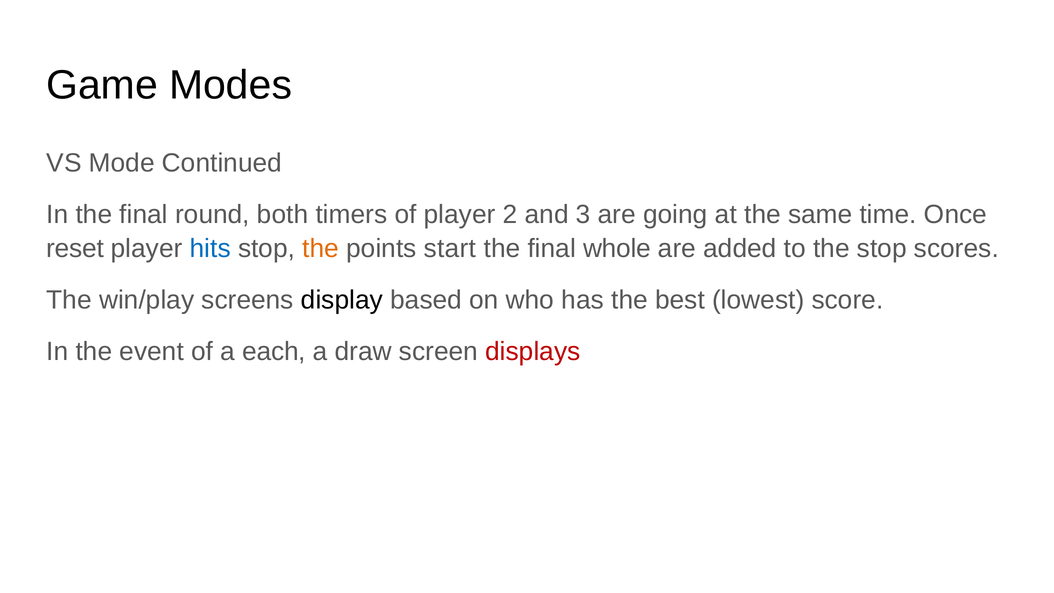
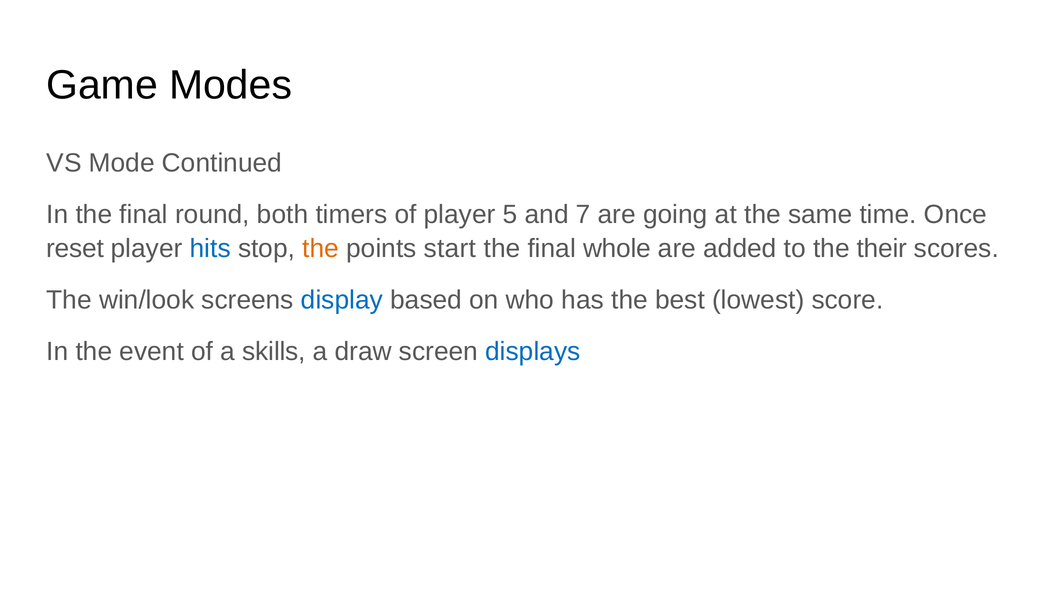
2: 2 -> 5
3: 3 -> 7
the stop: stop -> their
win/play: win/play -> win/look
display colour: black -> blue
each: each -> skills
displays colour: red -> blue
